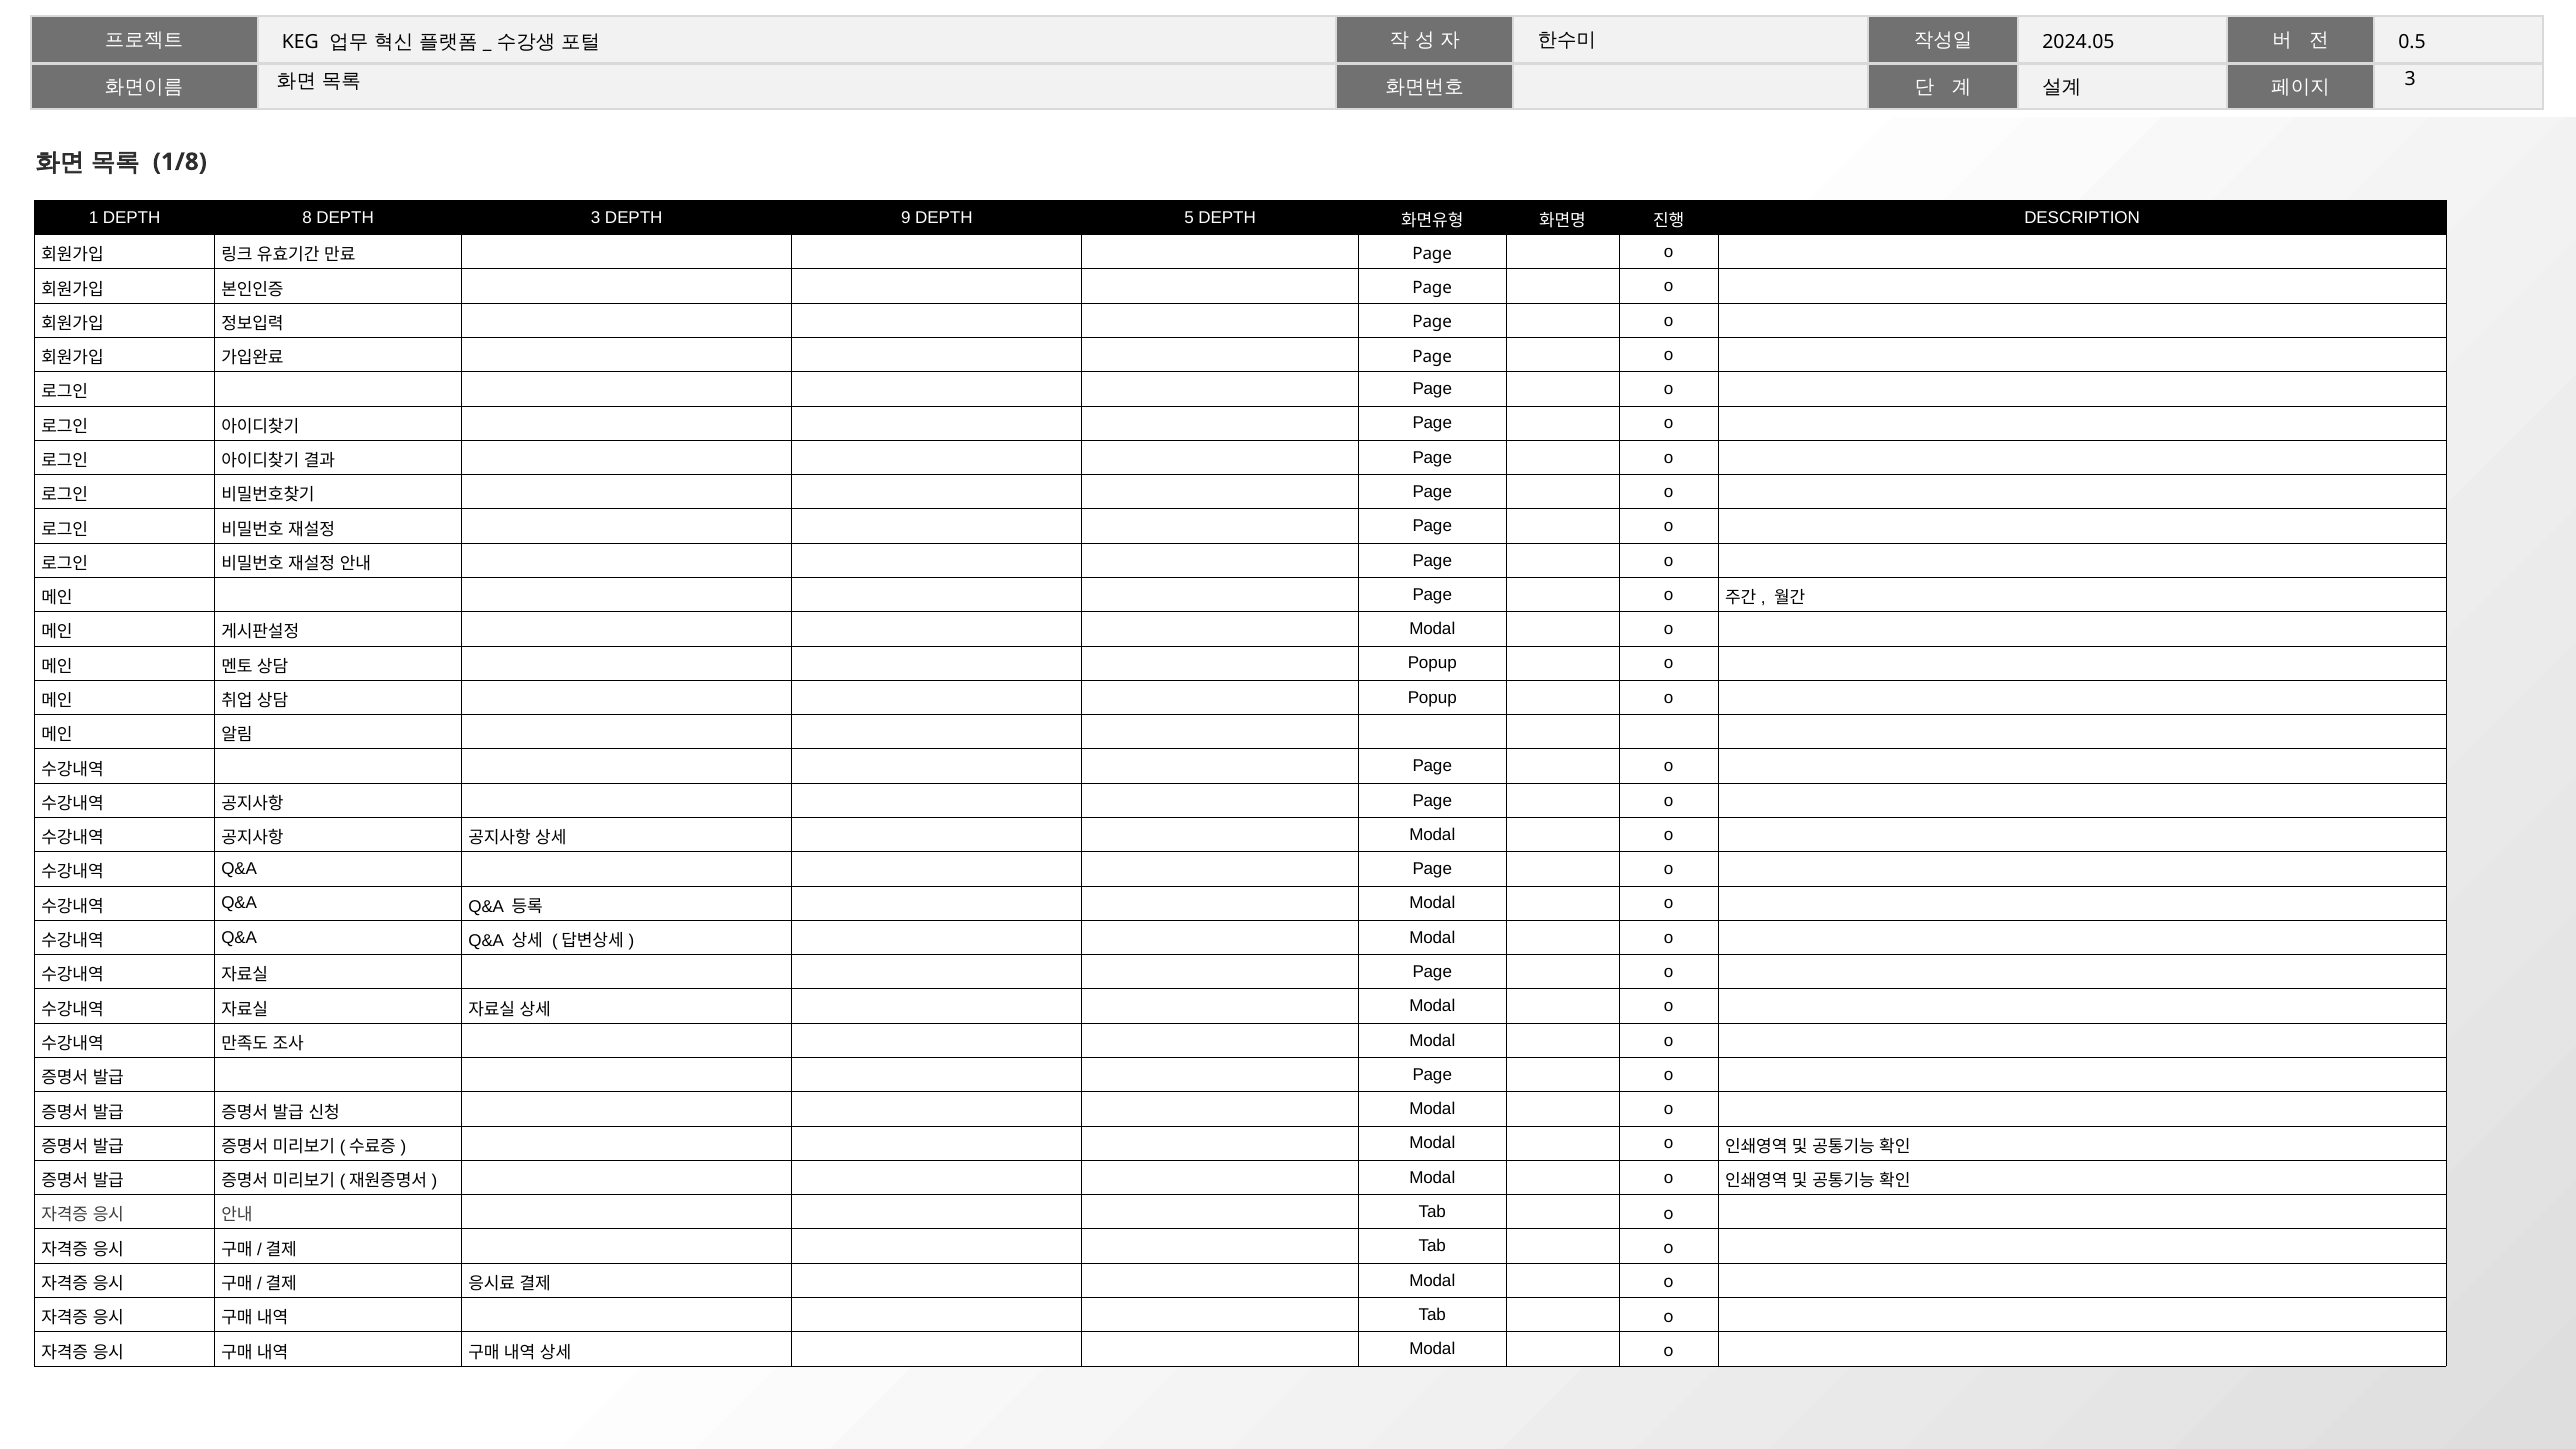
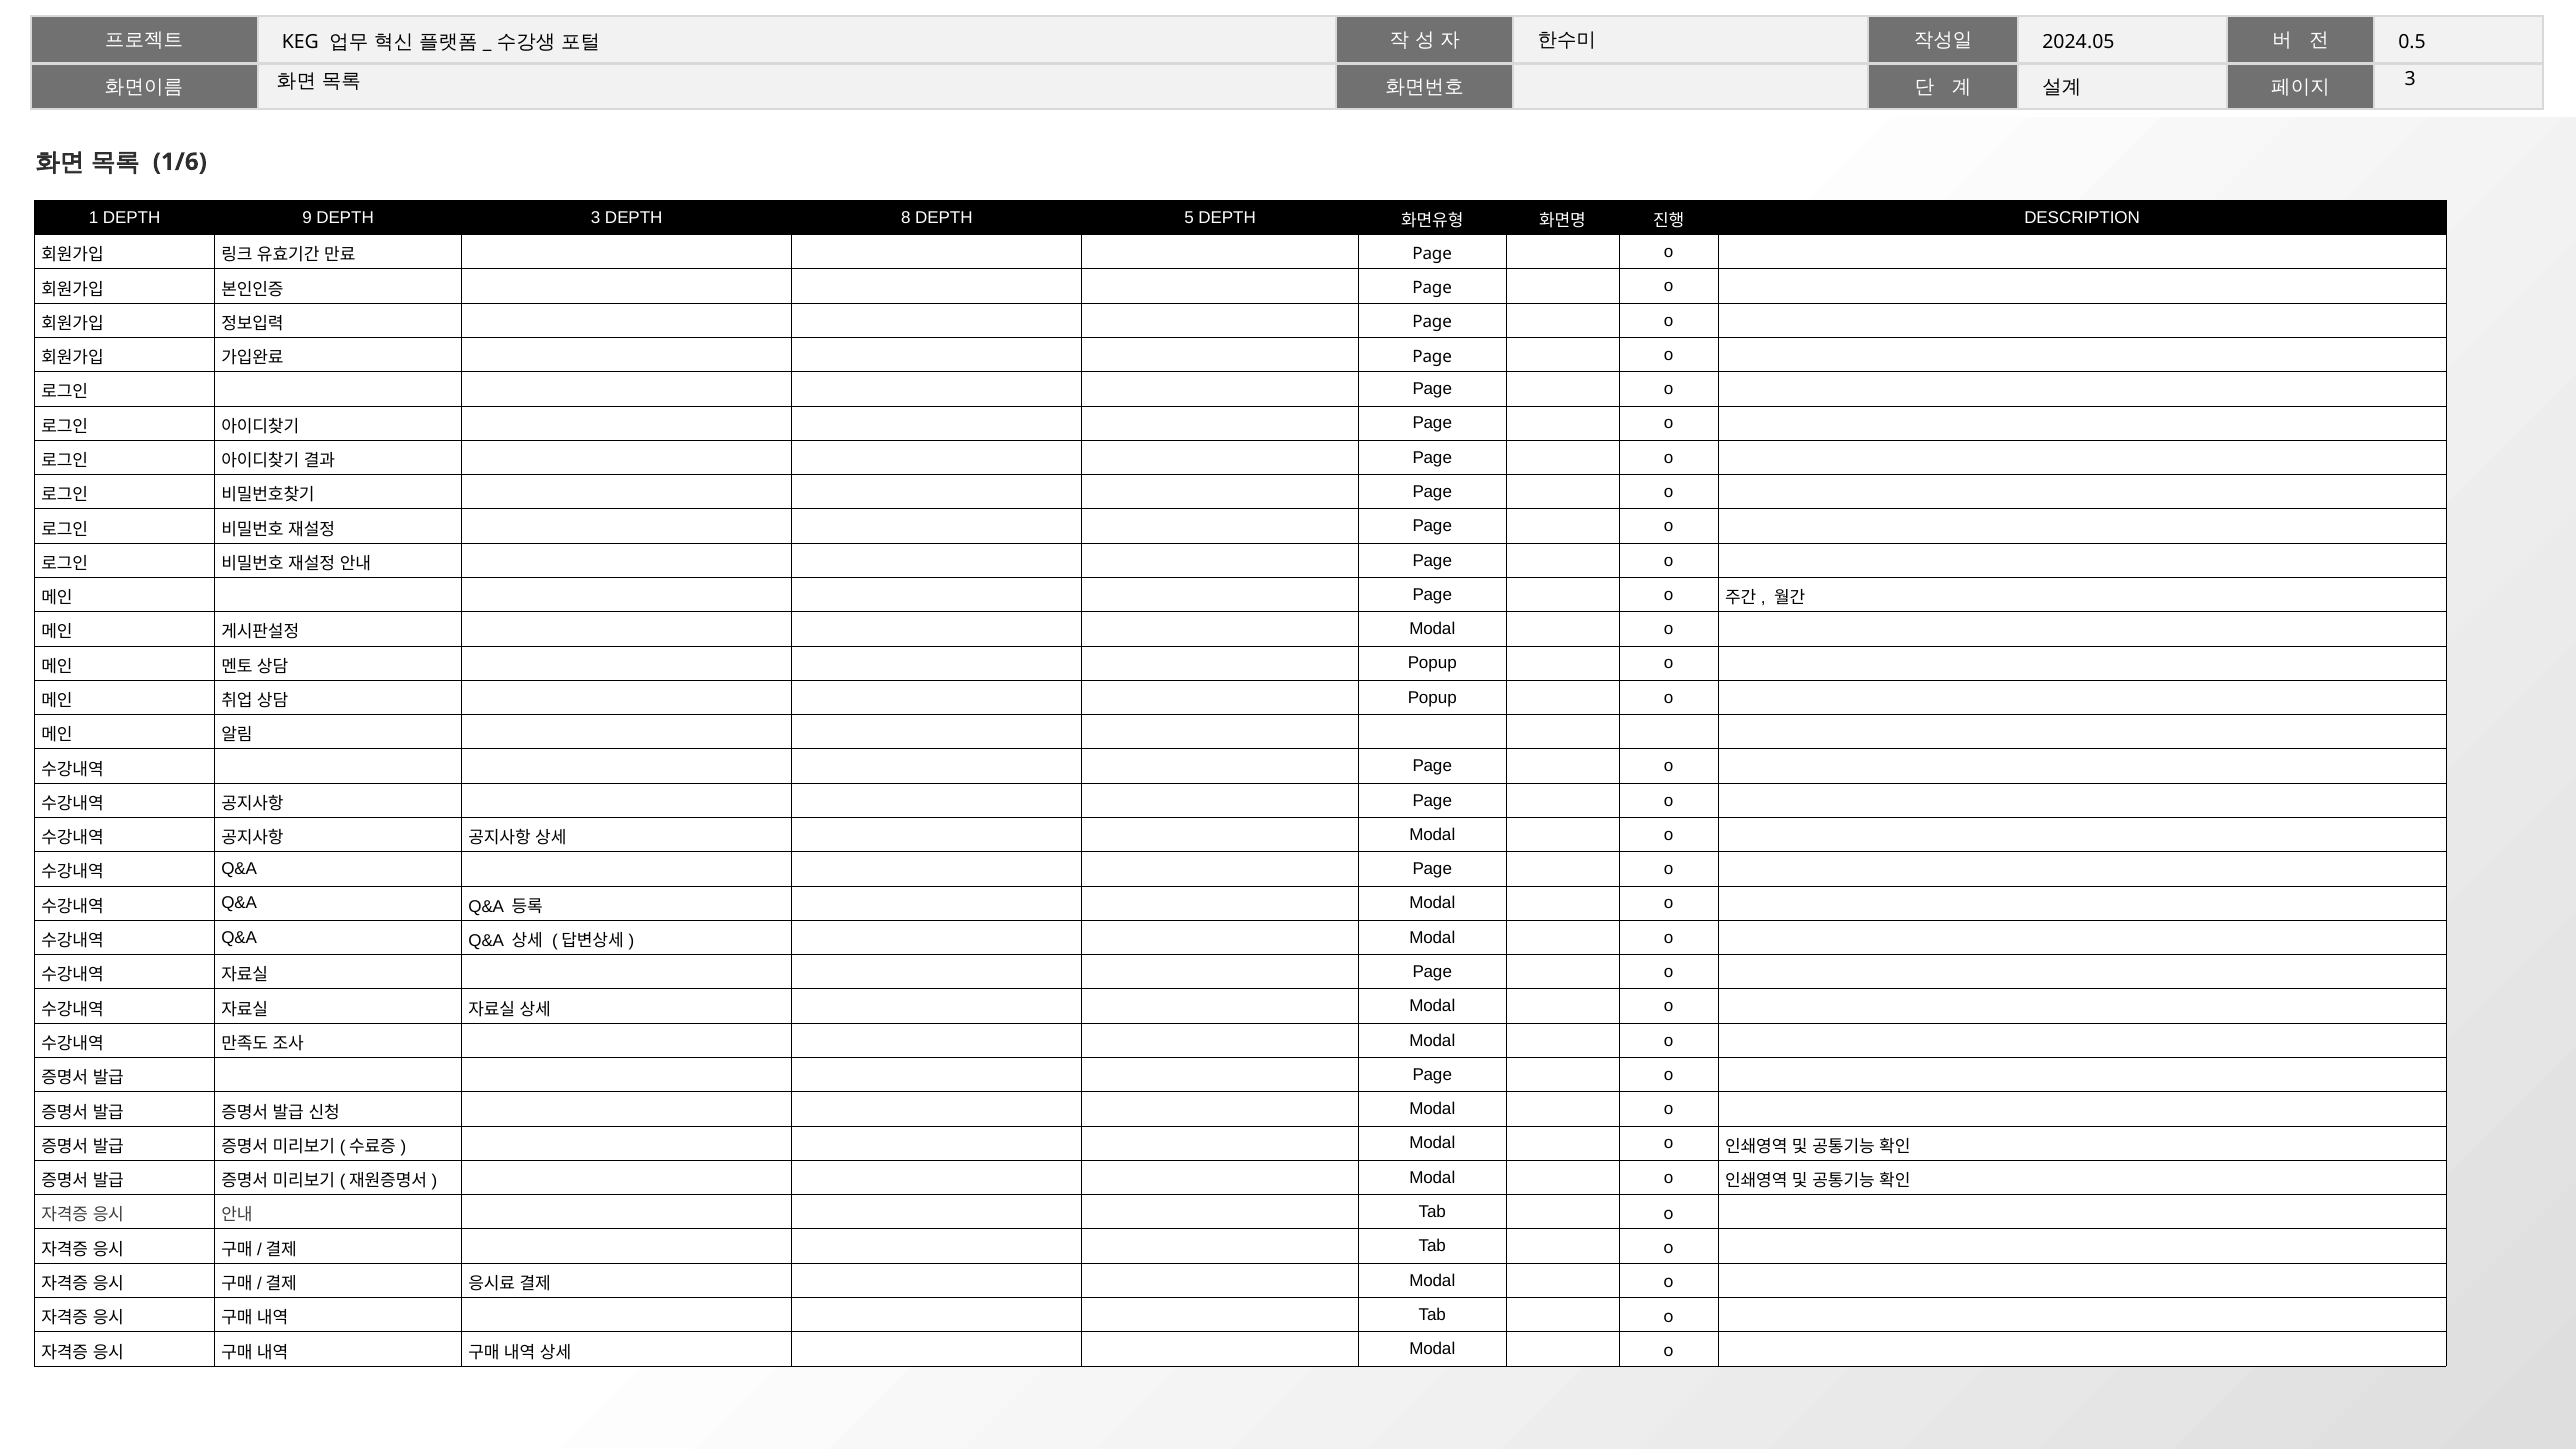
1/8: 1/8 -> 1/6
8: 8 -> 9
9: 9 -> 8
